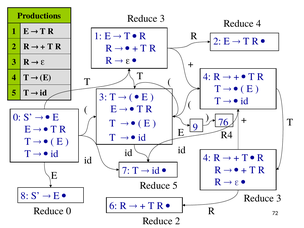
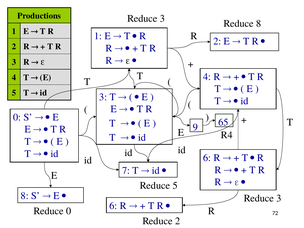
Reduce 4: 4 -> 8
76: 76 -> 65
4 at (207, 158): 4 -> 6
